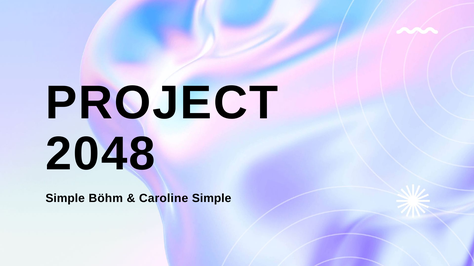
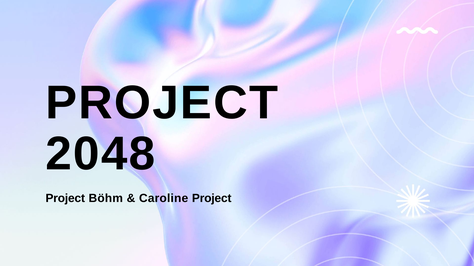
Simple at (65, 199): Simple -> Project
Caroline Simple: Simple -> Project
